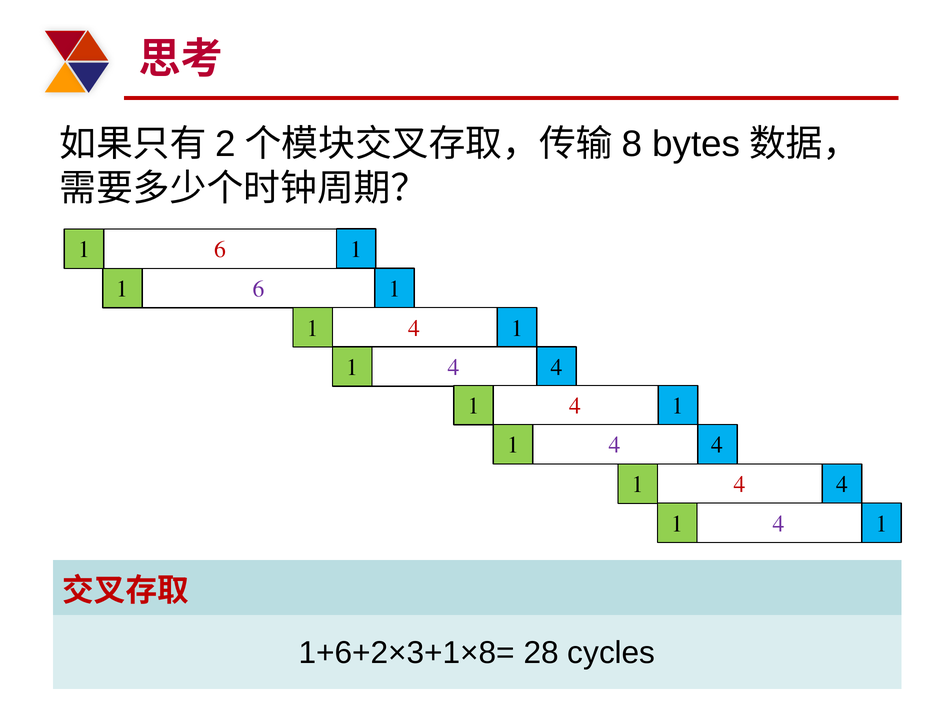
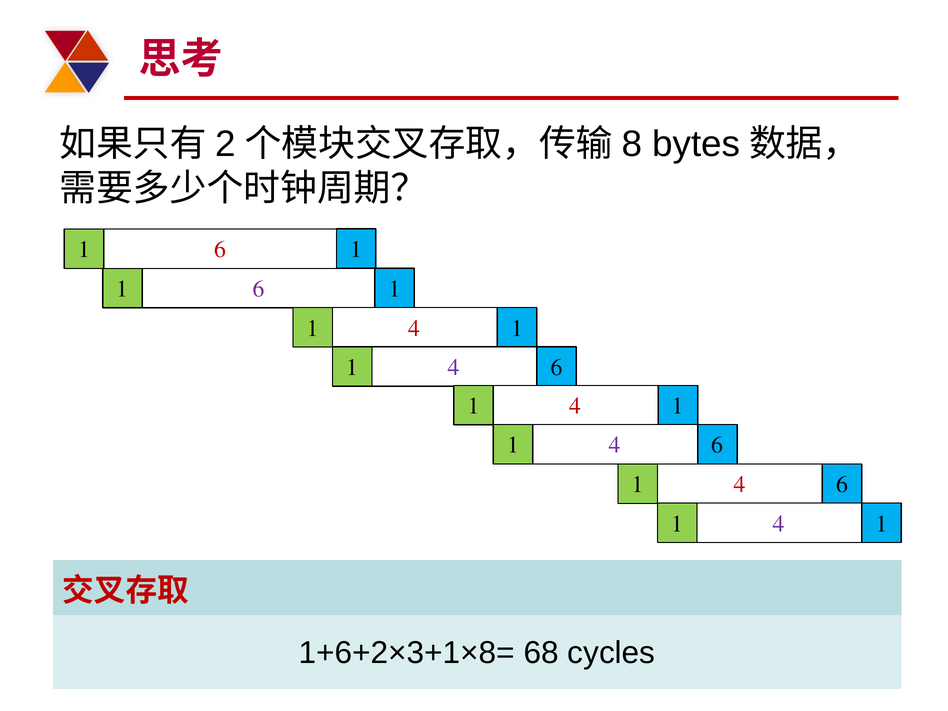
4 at (557, 367): 4 -> 6
4 at (717, 445): 4 -> 6
4 at (842, 485): 4 -> 6
28: 28 -> 68
